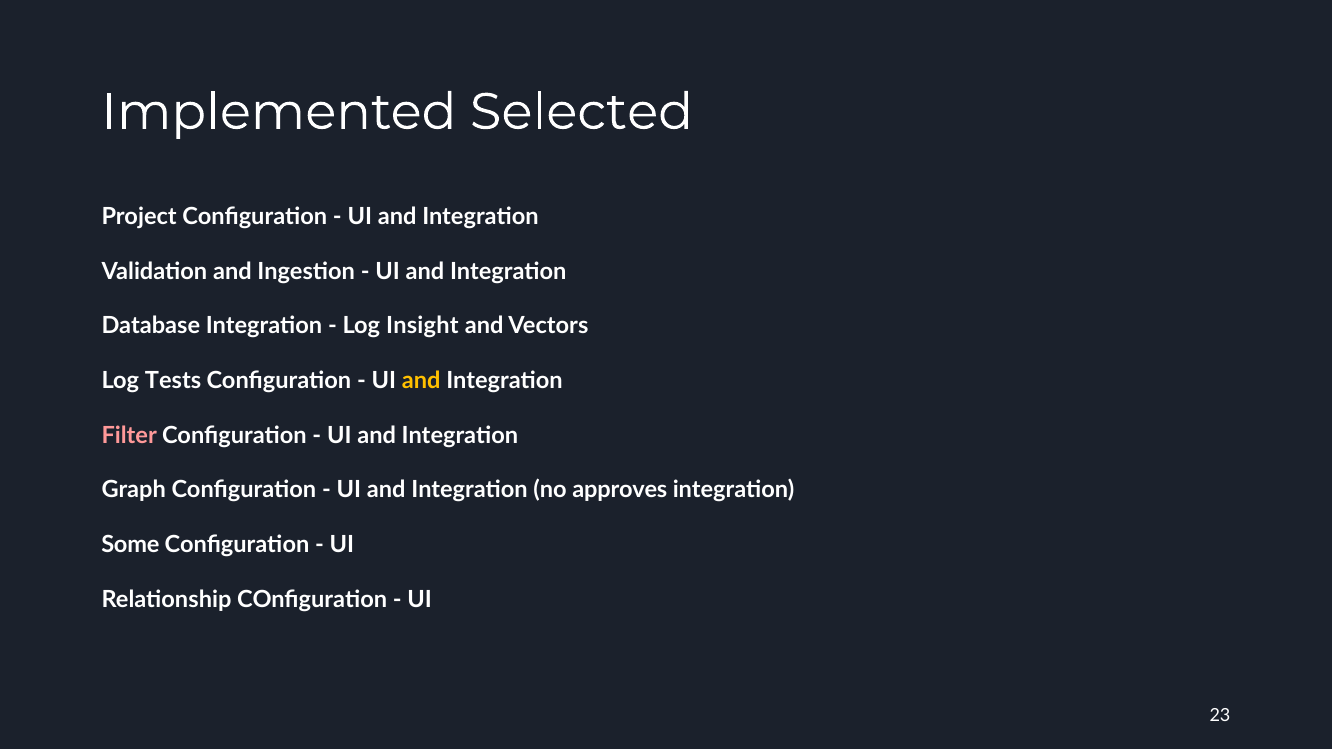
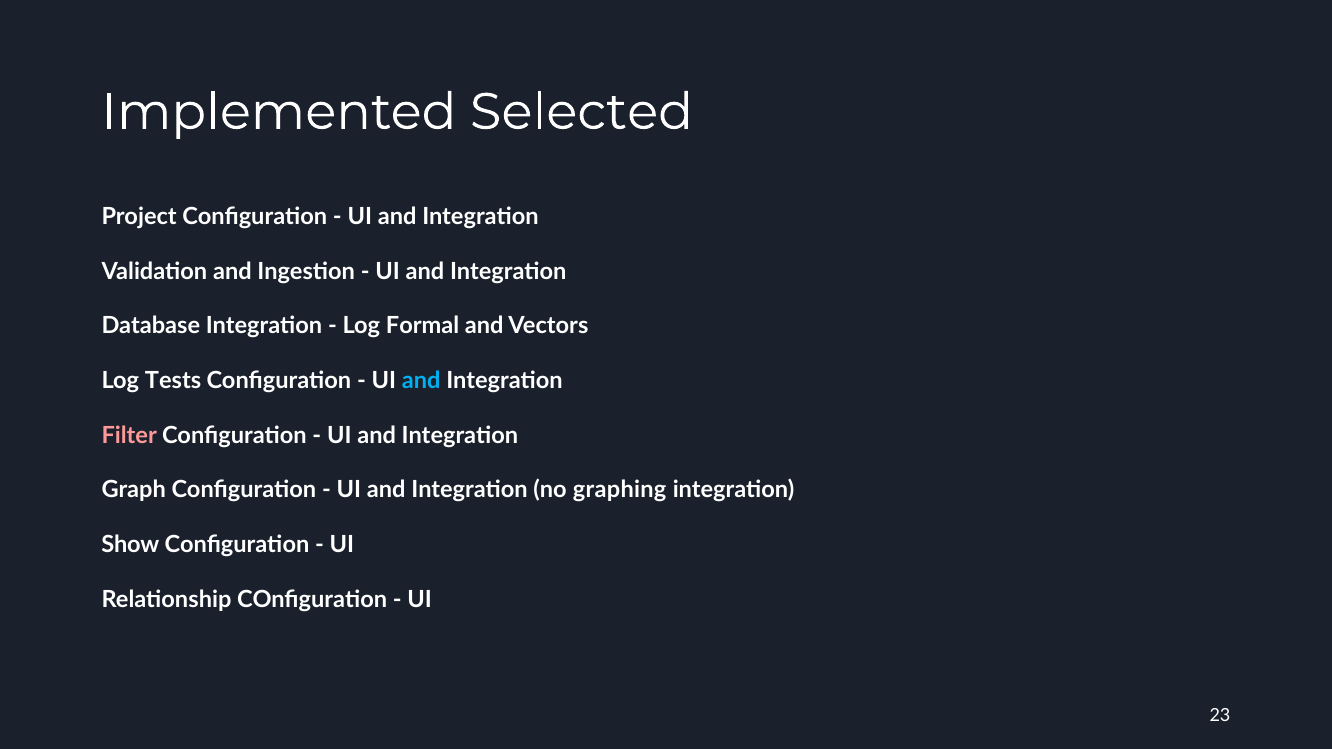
Insight: Insight -> Formal
and at (421, 381) colour: yellow -> light blue
approves: approves -> graphing
Some: Some -> Show
